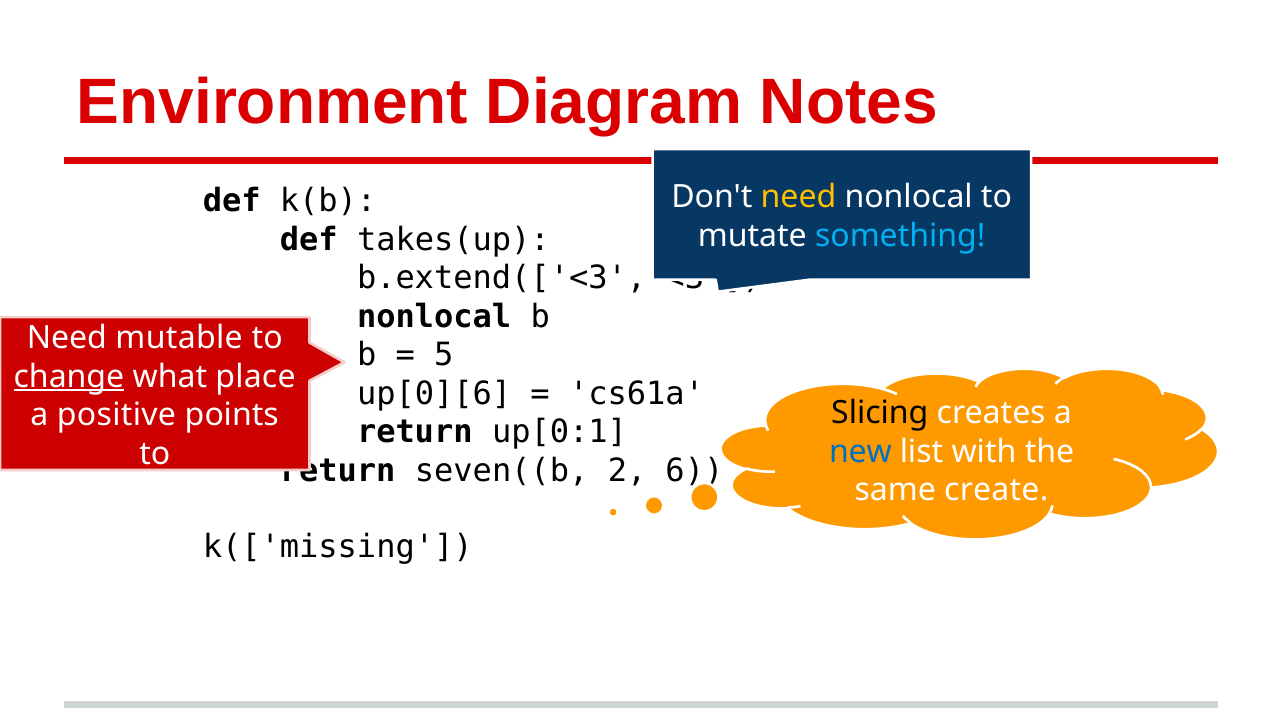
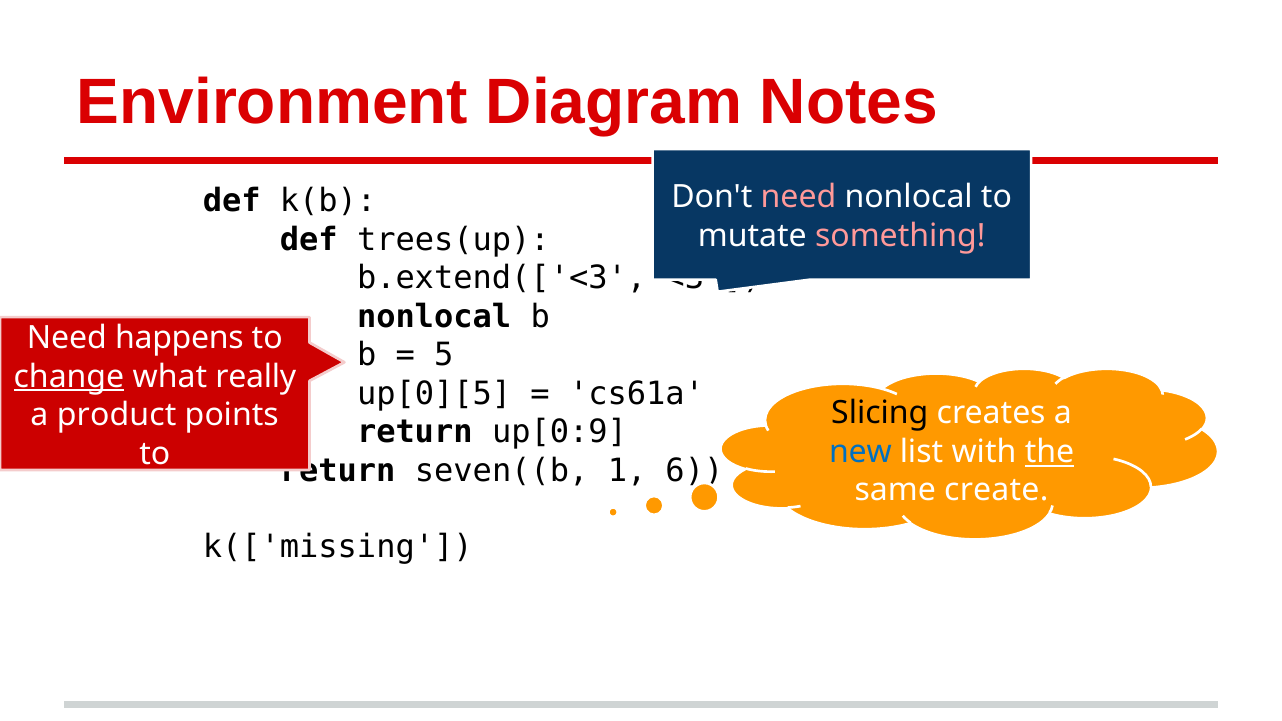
need at (798, 197) colour: yellow -> pink
takes(up: takes(up -> trees(up
something colour: light blue -> pink
mutable: mutable -> happens
place: place -> really
up[0][6: up[0][6 -> up[0][5
positive: positive -> product
up[0:1: up[0:1 -> up[0:9
the underline: none -> present
2: 2 -> 1
